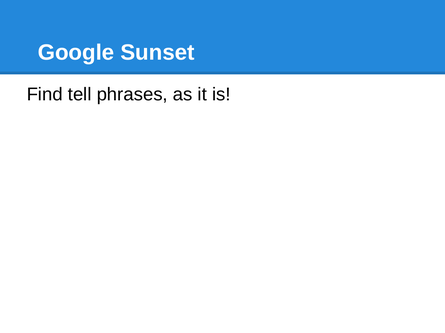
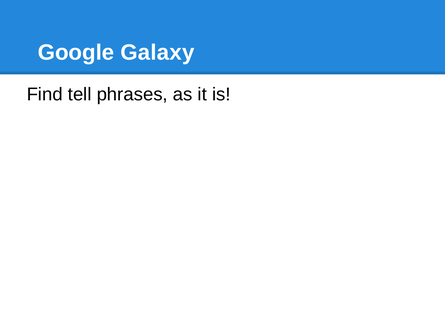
Sunset: Sunset -> Galaxy
